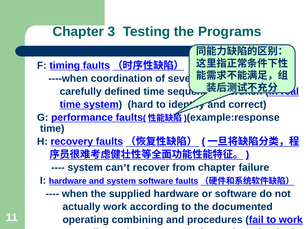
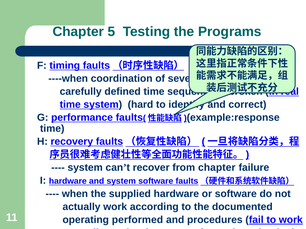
3: 3 -> 5
combining: combining -> performed
